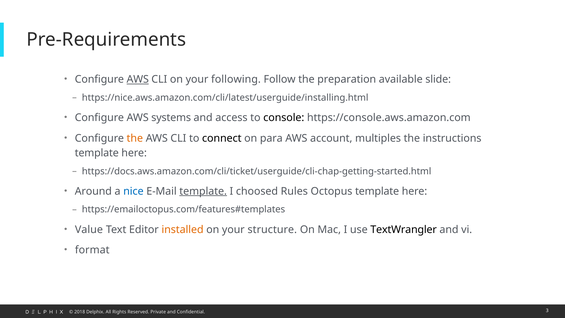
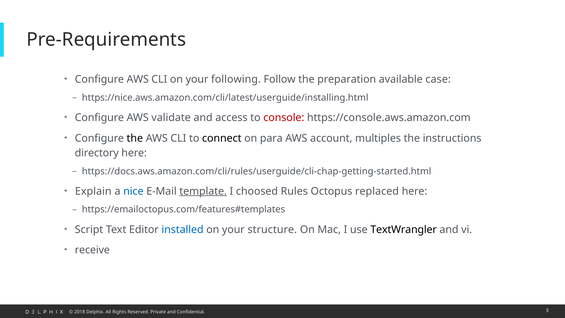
AWS at (138, 79) underline: present -> none
slide: slide -> case
systems: systems -> validate
console colour: black -> red
the at (135, 138) colour: orange -> black
template at (97, 153): template -> directory
https://docs.aws.amazon.com/cli/ticket/userguide/cli-chap-getting-started.html: https://docs.aws.amazon.com/cli/ticket/userguide/cli-chap-getting-started.html -> https://docs.aws.amazon.com/cli/rules/userguide/cli-chap-getting-started.html
Around: Around -> Explain
Octopus template: template -> replaced
Value: Value -> Script
installed colour: orange -> blue
format: format -> receive
